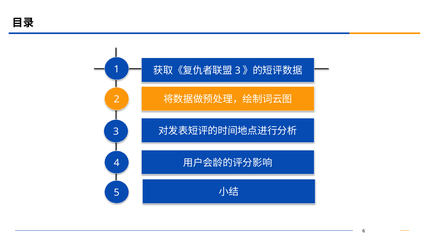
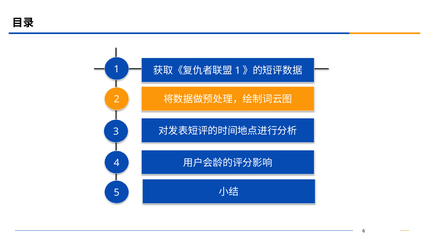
3 at (238, 71): 3 -> 1
